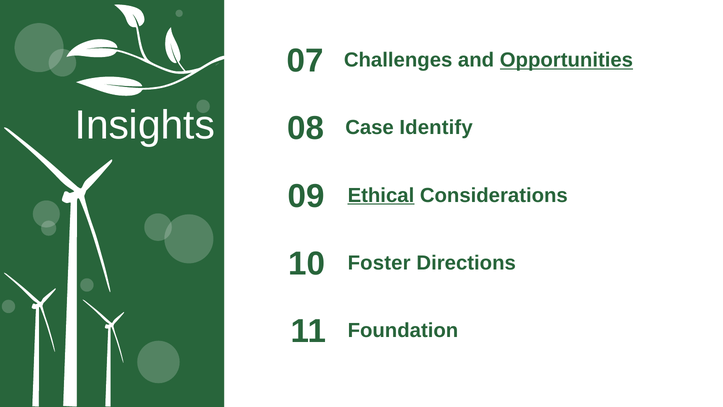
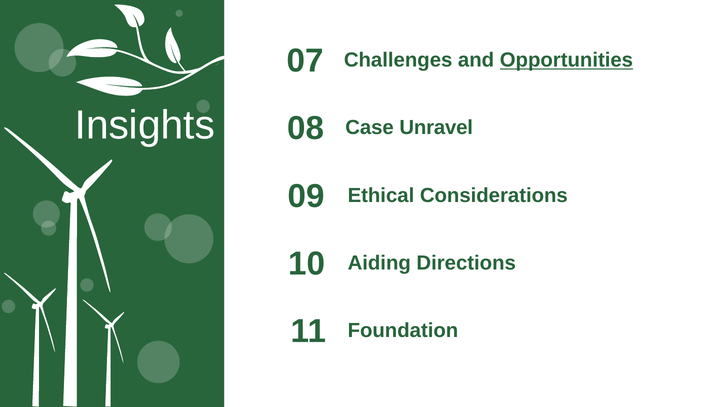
Identify: Identify -> Unravel
Ethical underline: present -> none
Foster: Foster -> Aiding
